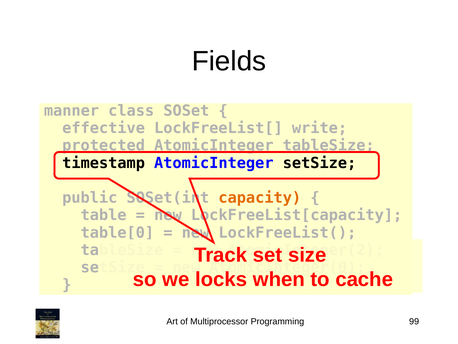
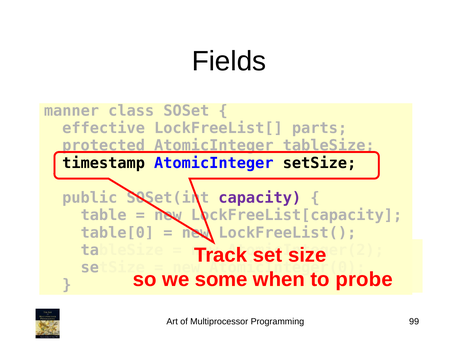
write: write -> parts
capacity colour: orange -> purple
locks: locks -> some
cache: cache -> probe
